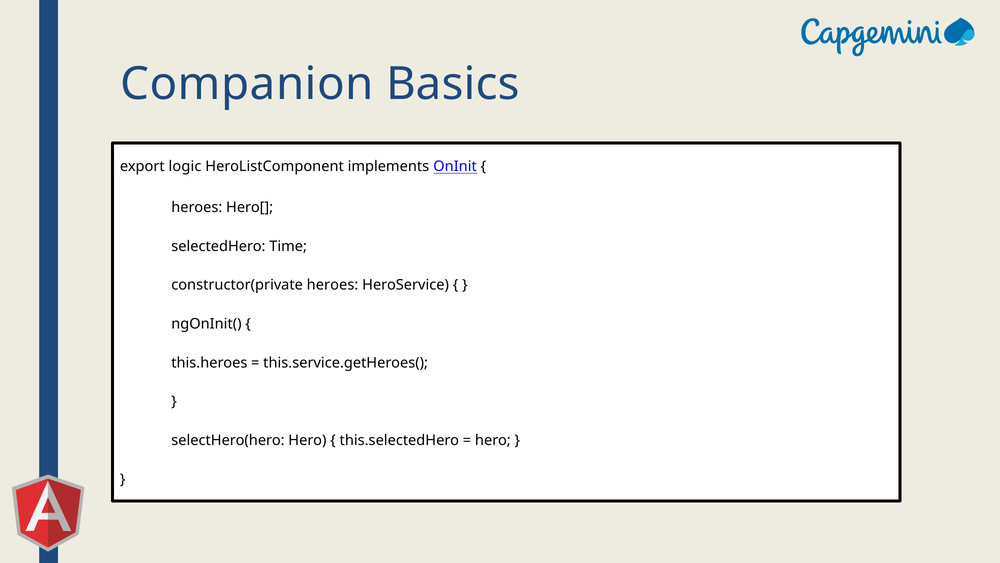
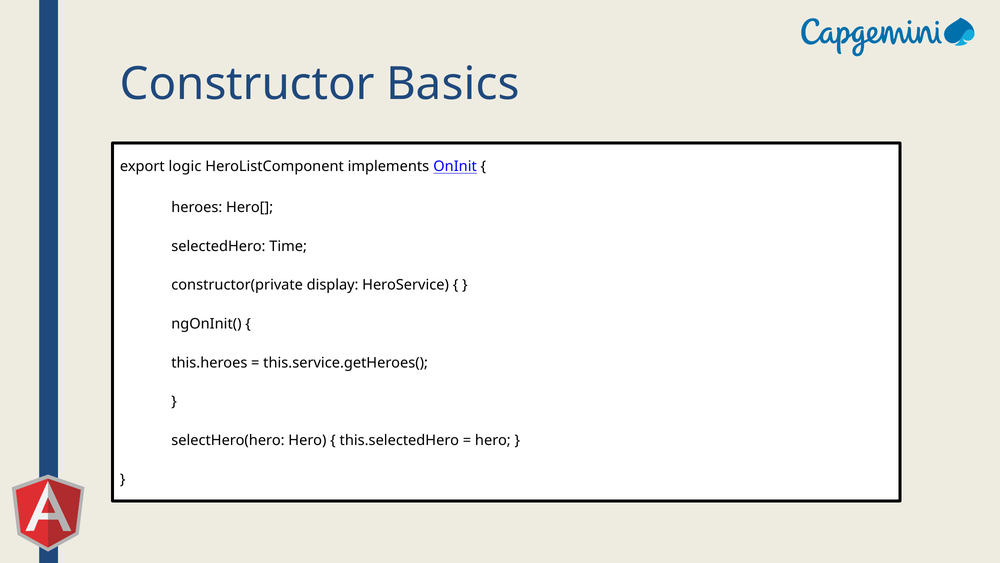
Companion: Companion -> Constructor
constructor(private heroes: heroes -> display
